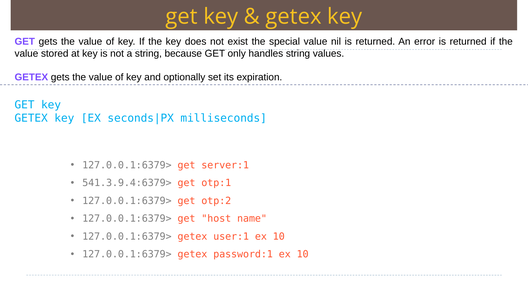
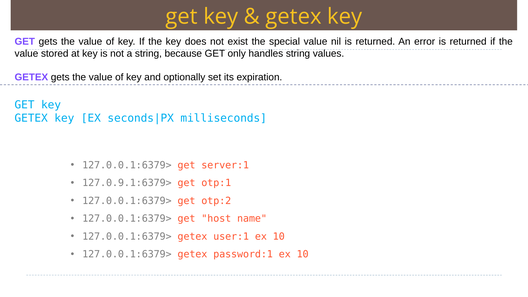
541.3.9.4:6379>: 541.3.9.4:6379> -> 127.0.9.1:6379>
